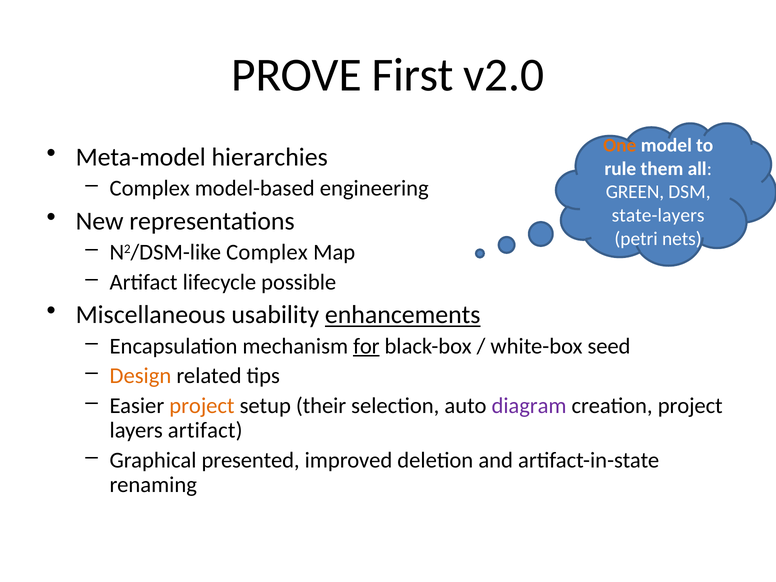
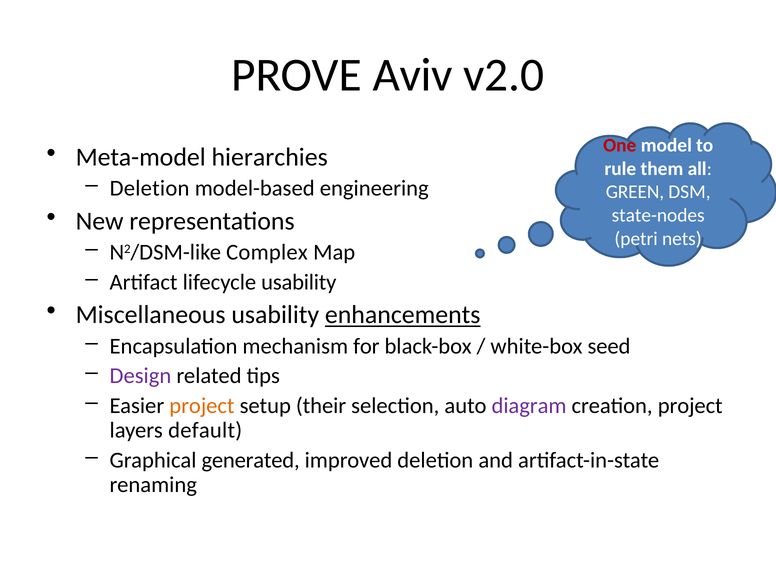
First: First -> Aviv
One colour: orange -> red
Complex at (150, 188): Complex -> Deletion
state-layers: state-layers -> state-nodes
lifecycle possible: possible -> usability
for underline: present -> none
Design colour: orange -> purple
layers artifact: artifact -> default
presented: presented -> generated
